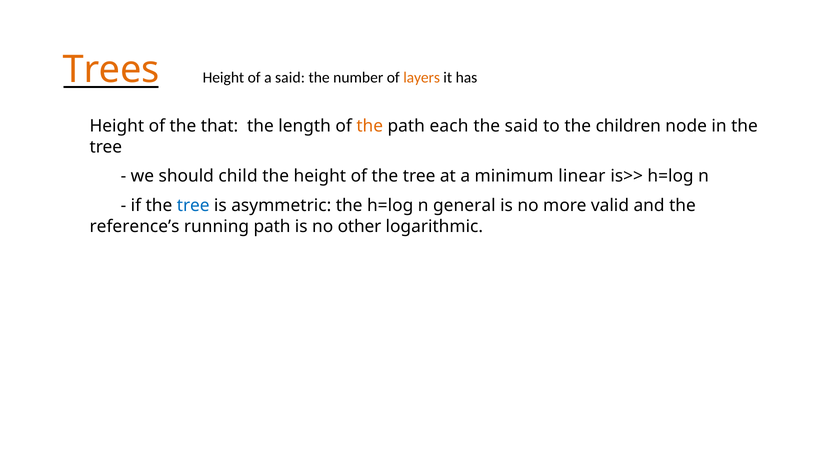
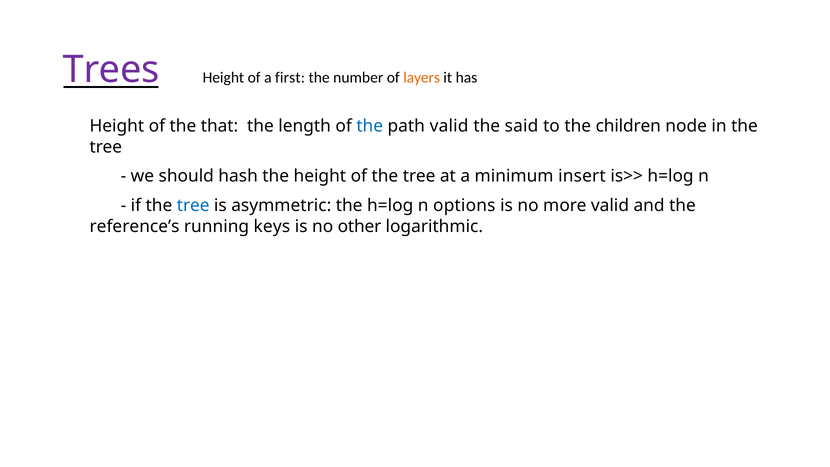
Trees colour: orange -> purple
a said: said -> first
the at (370, 126) colour: orange -> blue
path each: each -> valid
child: child -> hash
linear: linear -> insert
general: general -> options
running path: path -> keys
